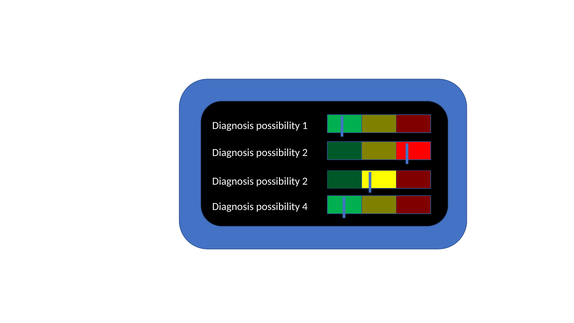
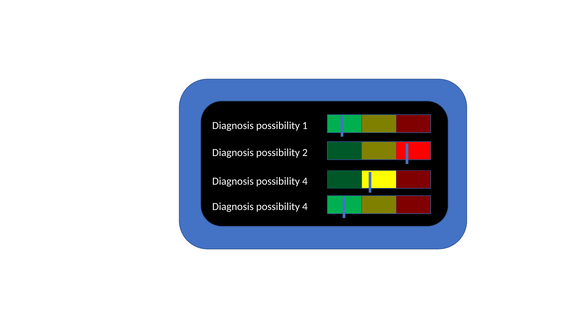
2 at (305, 181): 2 -> 4
